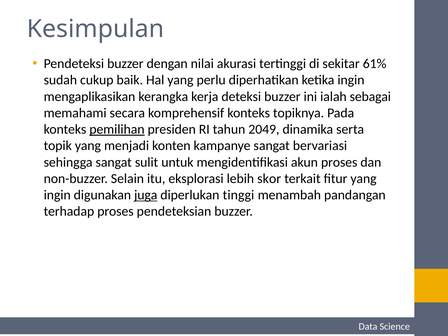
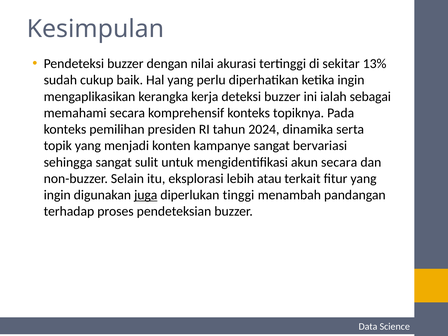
61%: 61% -> 13%
pemilihan underline: present -> none
2049: 2049 -> 2024
akun proses: proses -> secara
skor: skor -> atau
